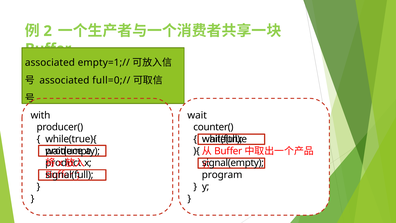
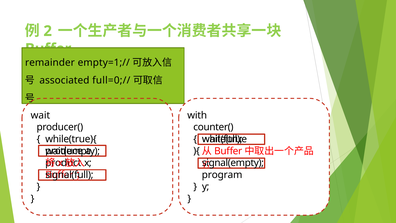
associated at (50, 63): associated -> remainder
with: with -> wait
wait: wait -> with
